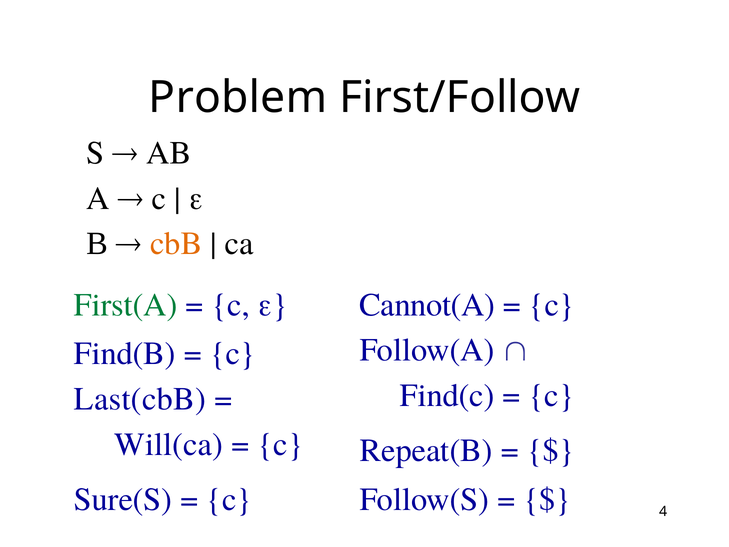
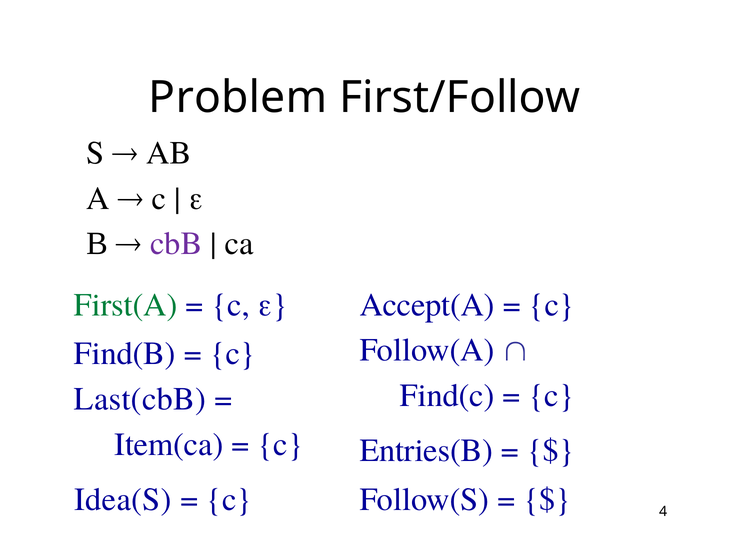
cbB colour: orange -> purple
Cannot(A: Cannot(A -> Accept(A
Will(ca: Will(ca -> Item(ca
Repeat(B: Repeat(B -> Entries(B
Sure(S: Sure(S -> Idea(S
